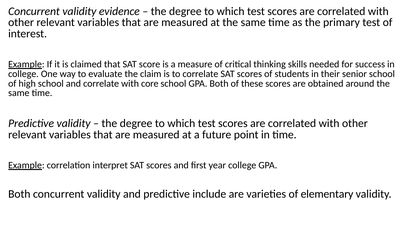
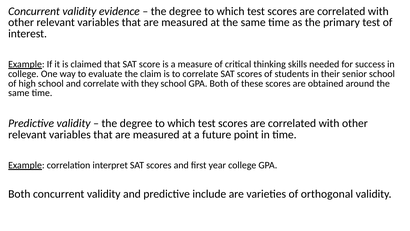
core: core -> they
elementary: elementary -> orthogonal
